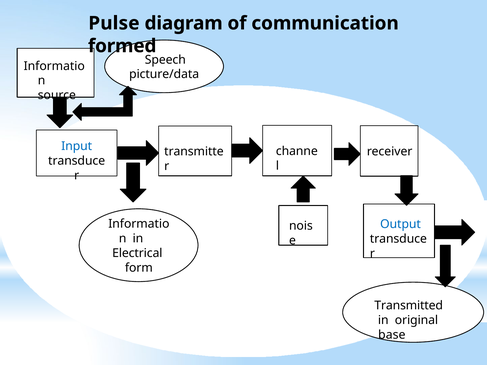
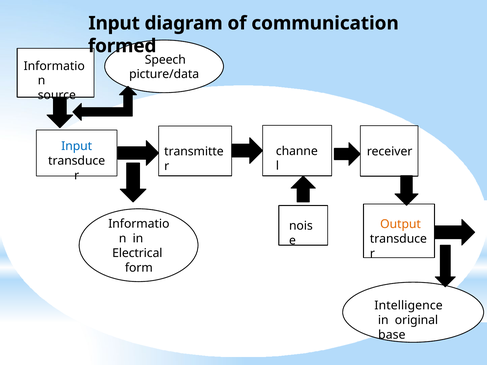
Pulse at (114, 23): Pulse -> Input
Output colour: blue -> orange
Transmitted: Transmitted -> Intelligence
